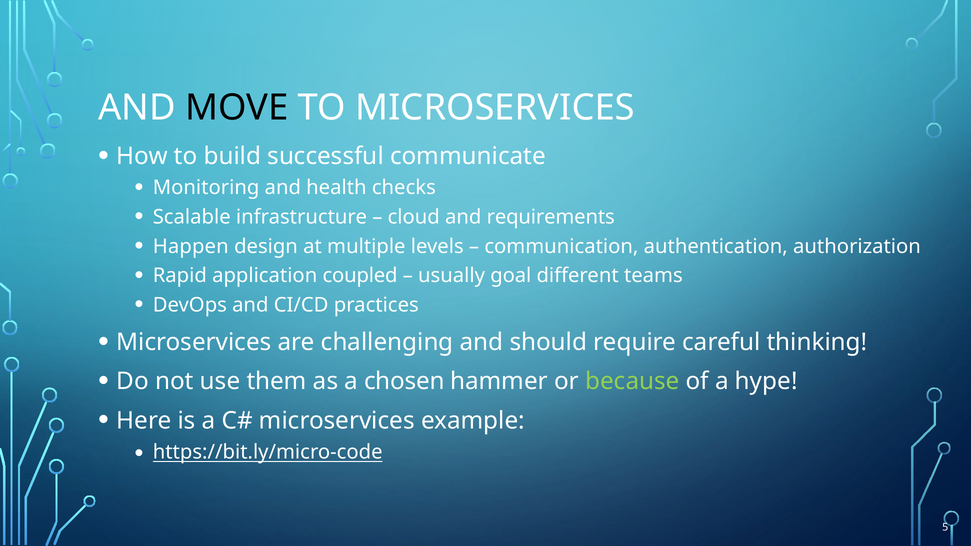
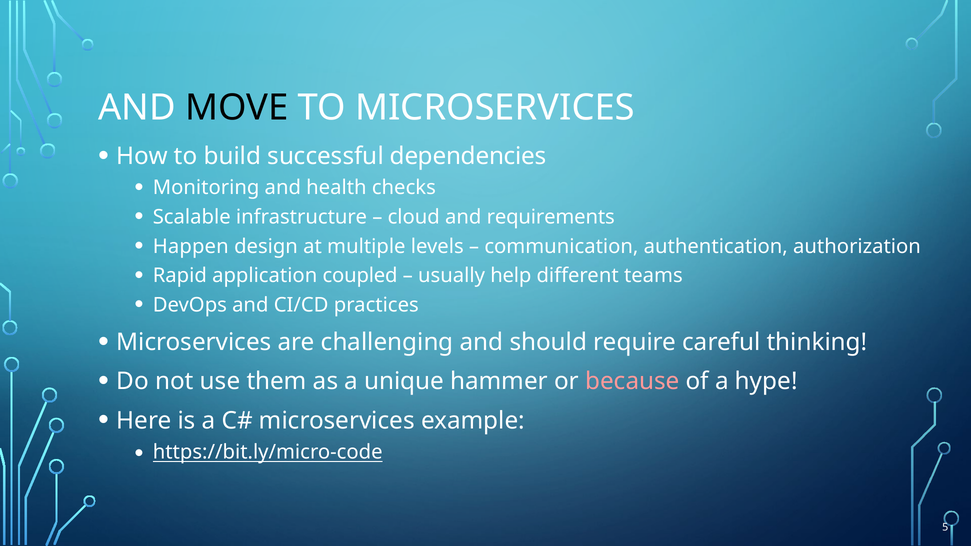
communicate: communicate -> dependencies
goal: goal -> help
chosen: chosen -> unique
because colour: light green -> pink
